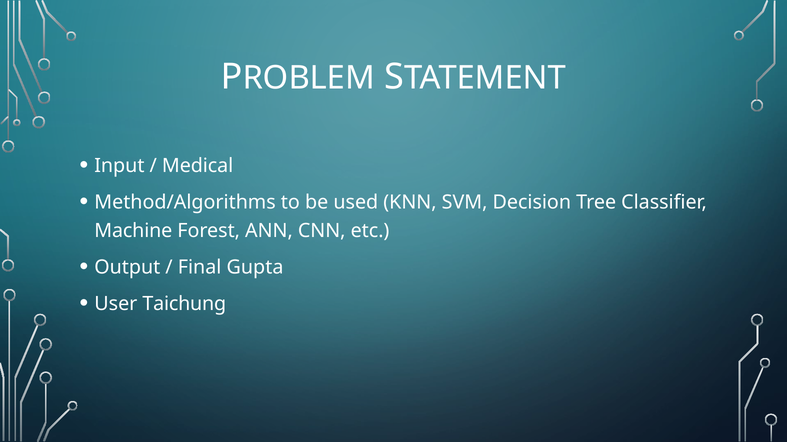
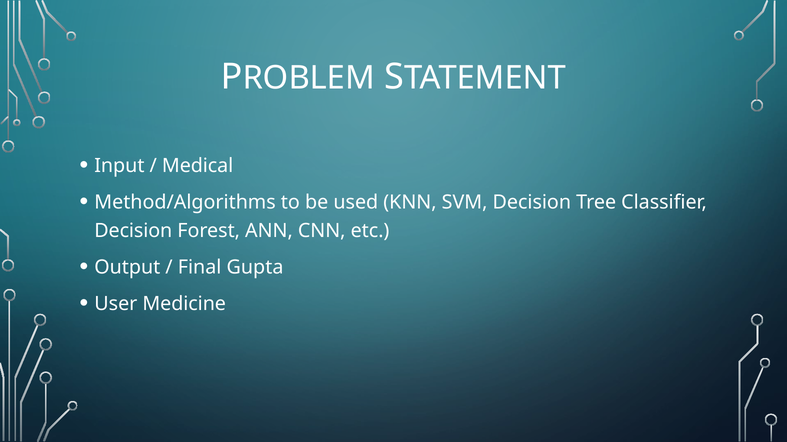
Machine at (133, 231): Machine -> Decision
Taichung: Taichung -> Medicine
